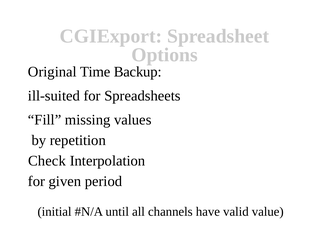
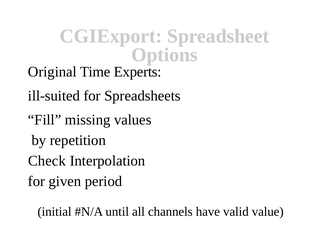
Backup: Backup -> Experts
